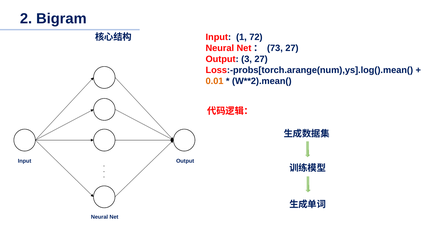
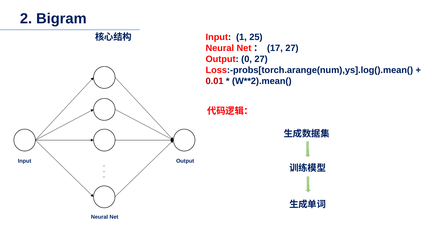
72: 72 -> 25
73: 73 -> 17
3: 3 -> 0
0.01 colour: orange -> red
